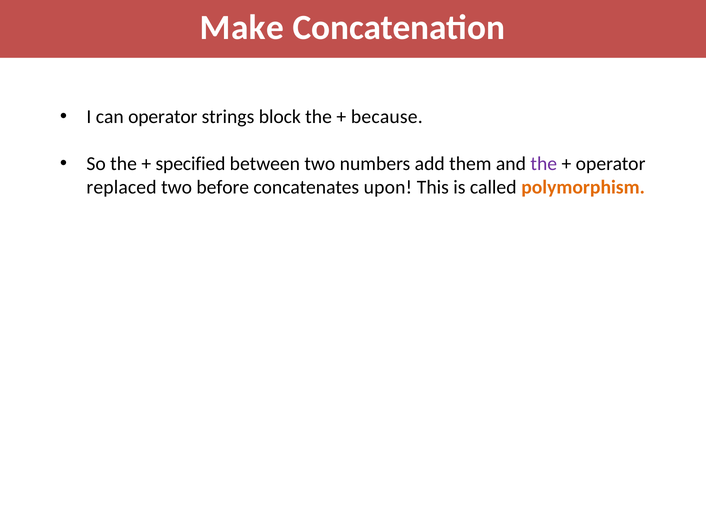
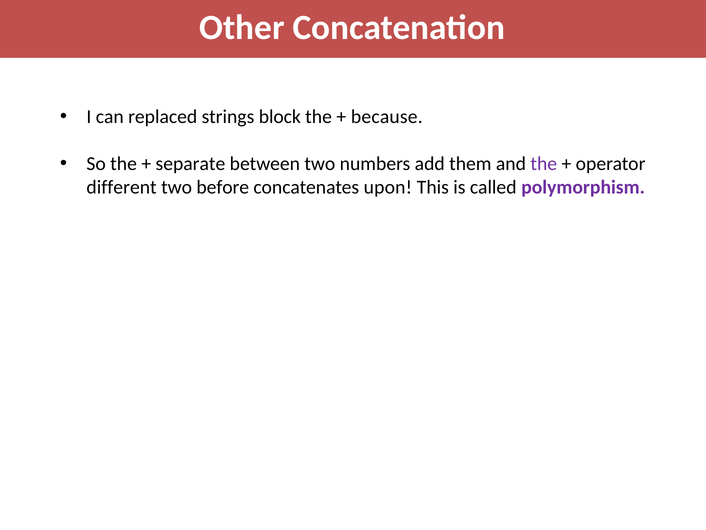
Make: Make -> Other
can operator: operator -> replaced
specified: specified -> separate
replaced: replaced -> different
polymorphism colour: orange -> purple
